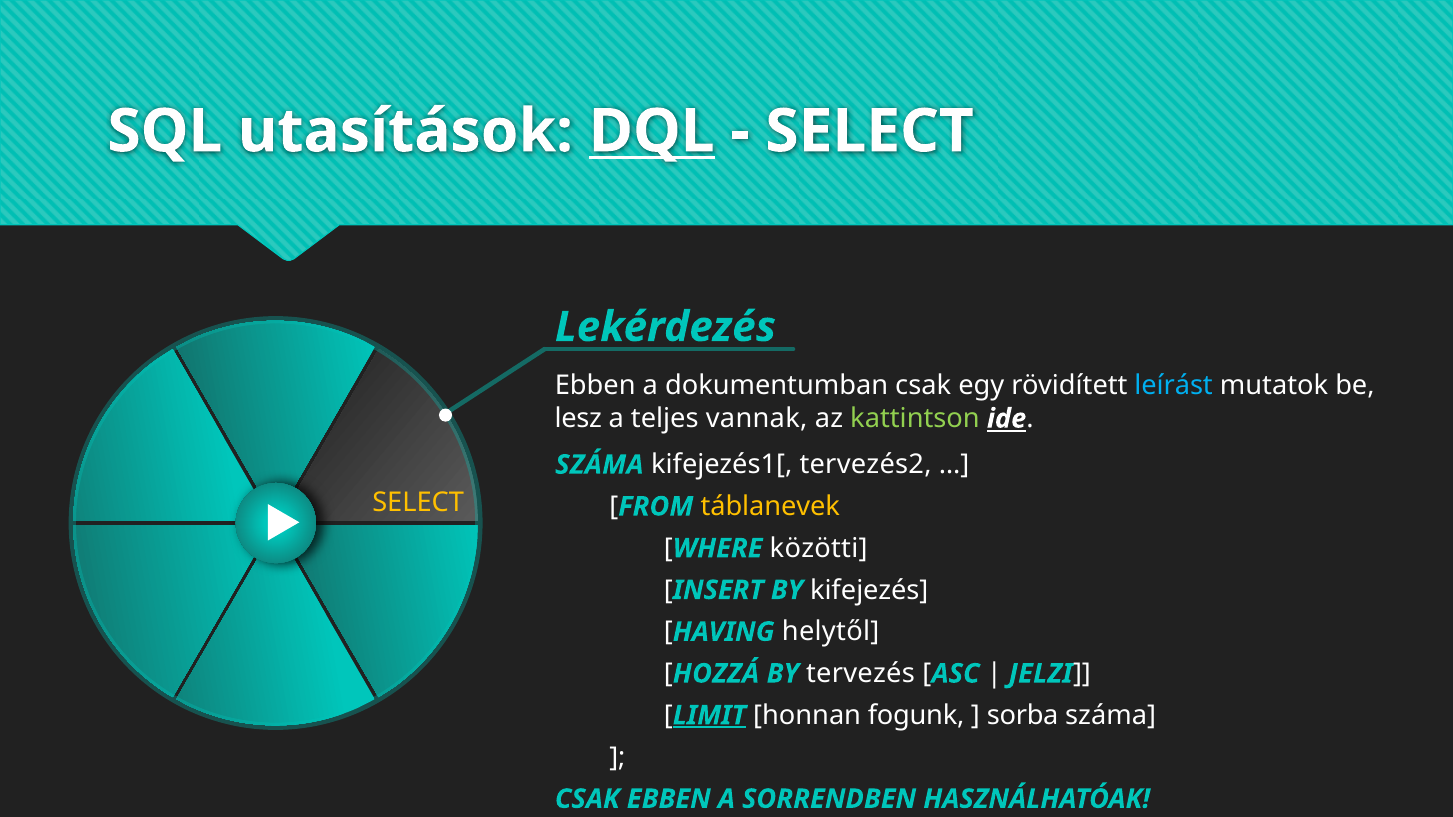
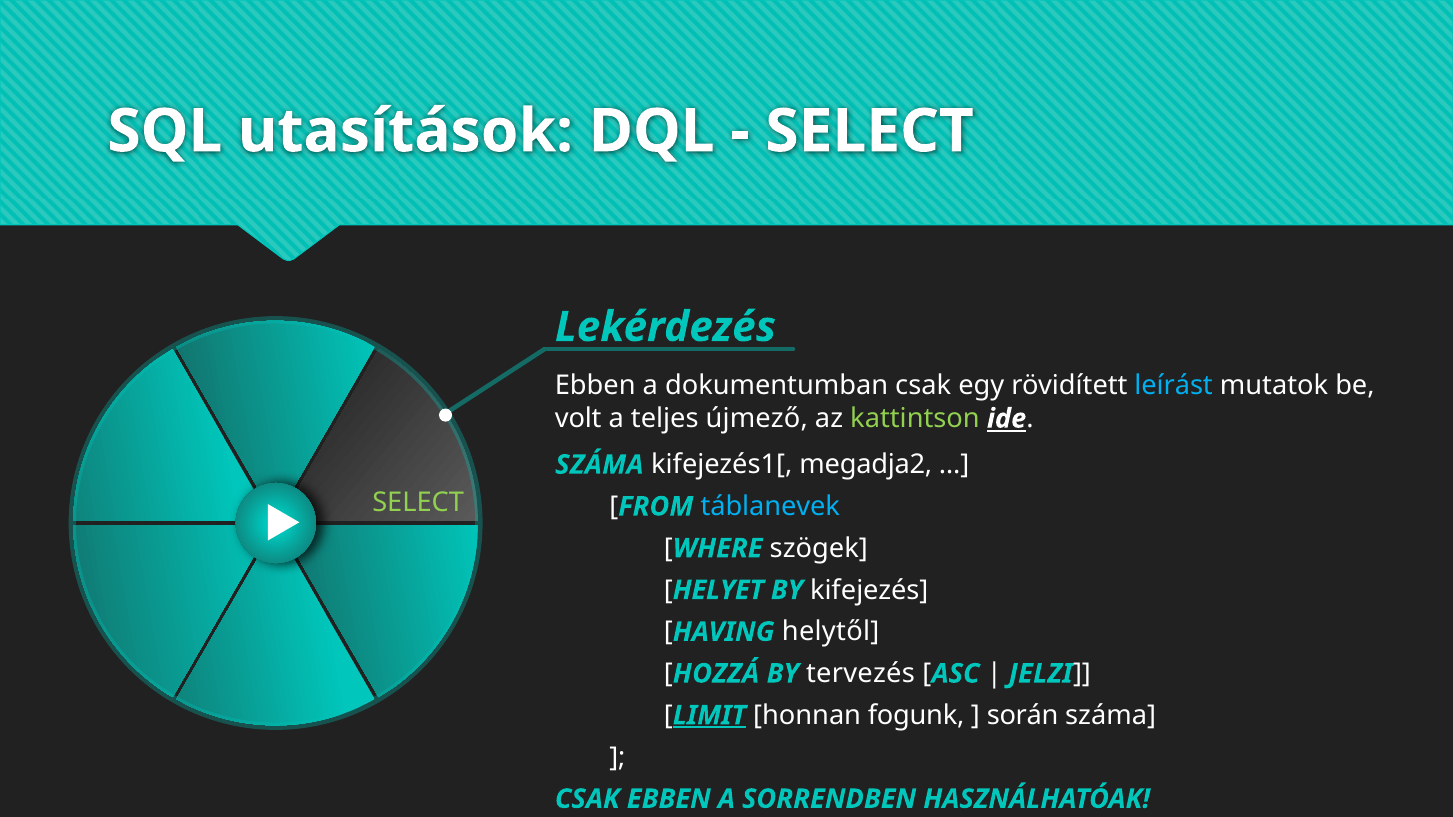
DQL underline: present -> none
lesz: lesz -> volt
vannak: vannak -> újmező
tervezés2: tervezés2 -> megadja2
SELECT at (418, 503) colour: yellow -> light green
táblanevek colour: yellow -> light blue
közötti: közötti -> szögek
INSERT: INSERT -> HELYET
sorba: sorba -> során
